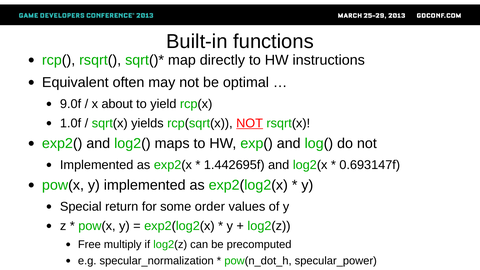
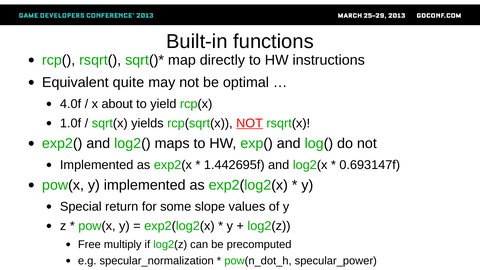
often: often -> quite
9.0f: 9.0f -> 4.0f
order: order -> slope
